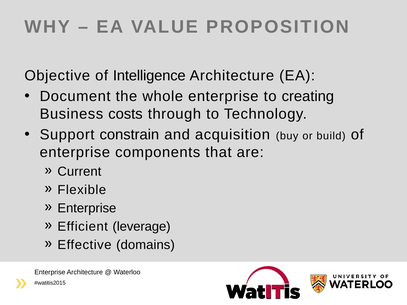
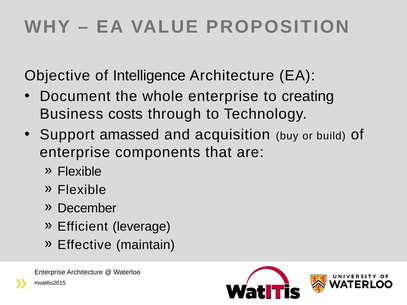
constrain: constrain -> amassed
Current at (79, 172): Current -> Flexible
Enterprise at (87, 208): Enterprise -> December
domains: domains -> maintain
